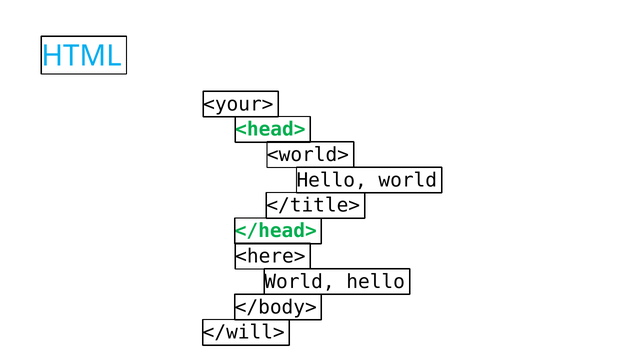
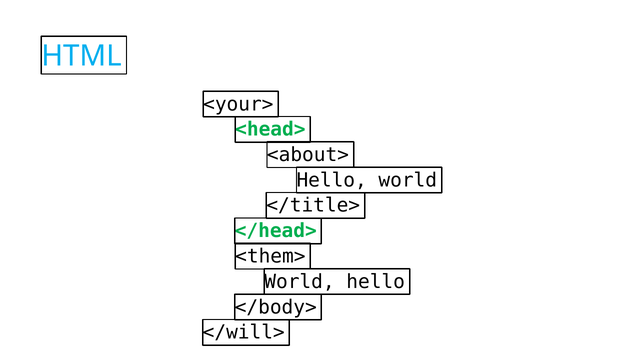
<world>: <world> -> <about>
<here>: <here> -> <them>
